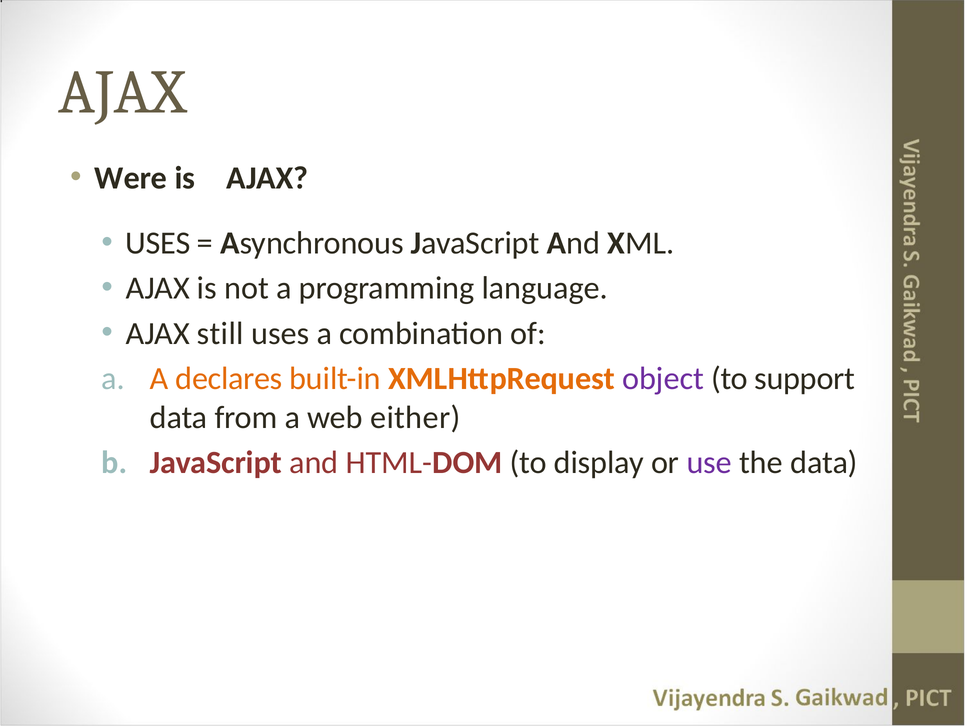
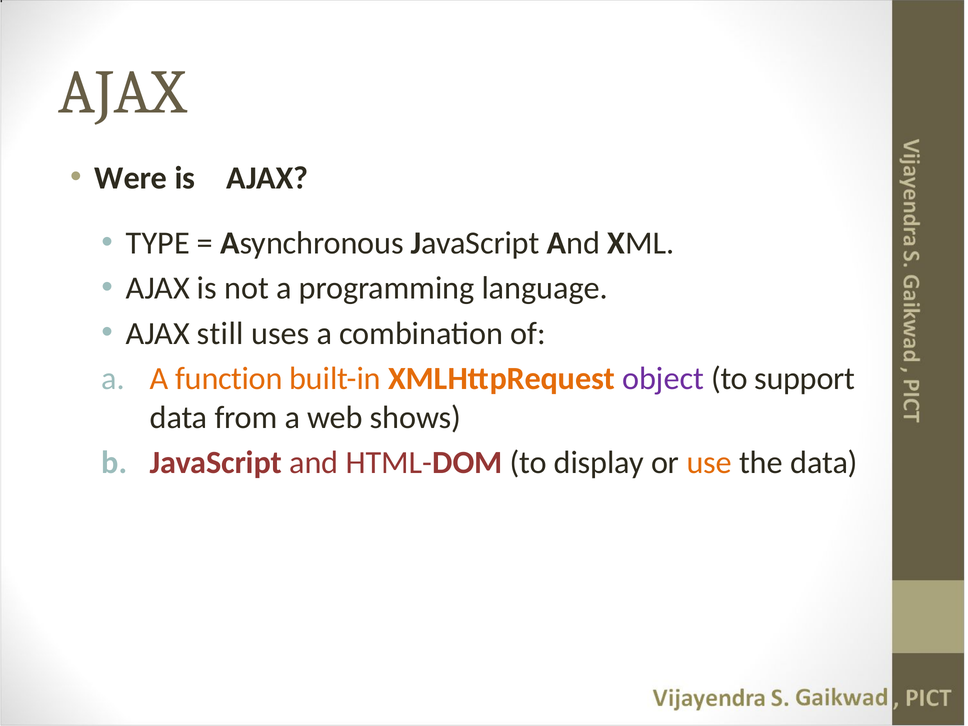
USES at (158, 243): USES -> TYPE
declares: declares -> function
either: either -> shows
use colour: purple -> orange
